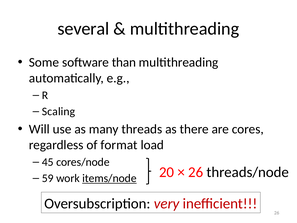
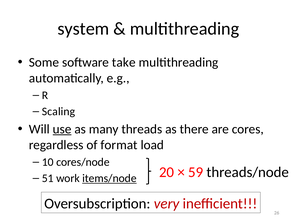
several: several -> system
than: than -> take
use underline: none -> present
45: 45 -> 10
59: 59 -> 51
26 at (196, 172): 26 -> 59
